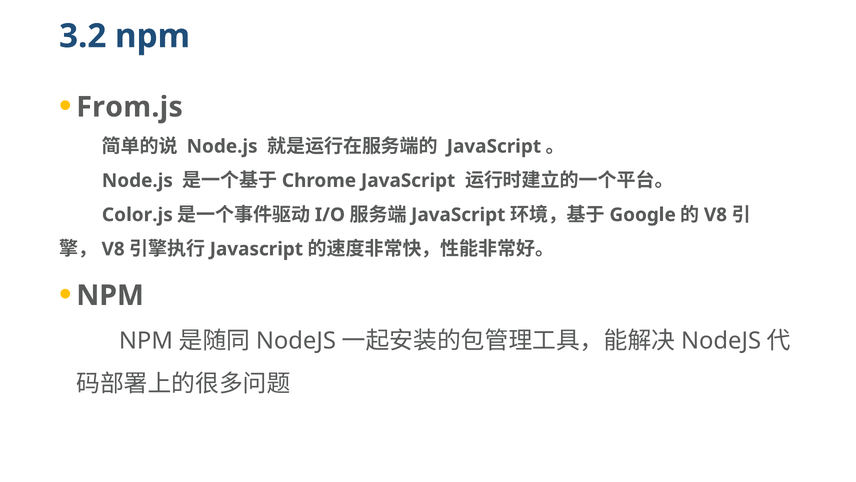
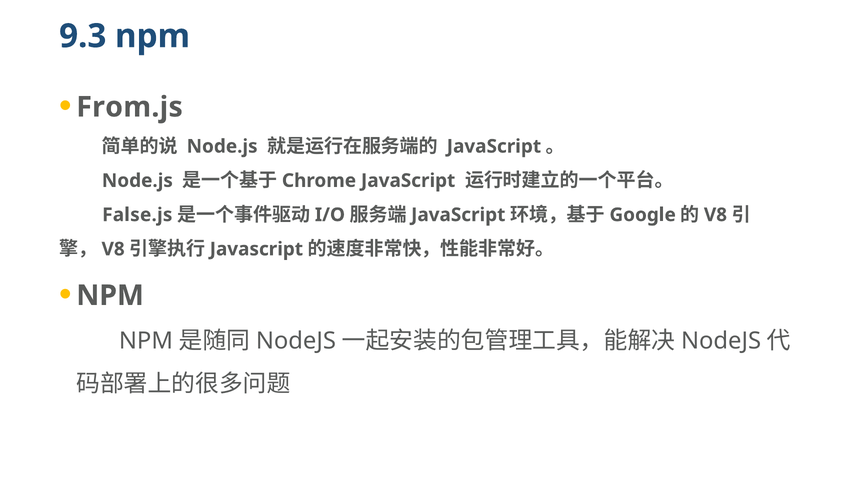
3.2: 3.2 -> 9.3
Color.js: Color.js -> False.js
